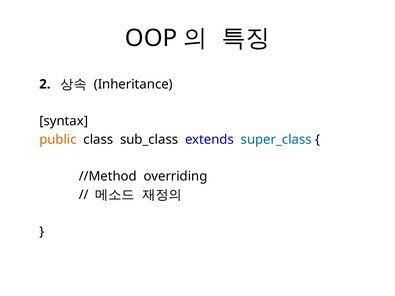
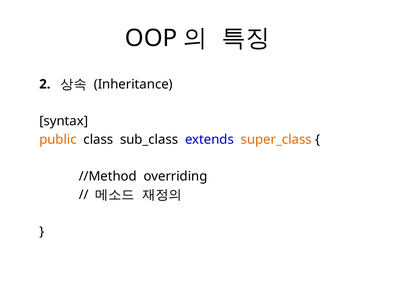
super_class colour: blue -> orange
